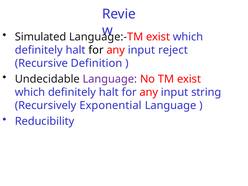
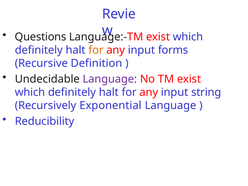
Simulated: Simulated -> Questions
for at (96, 50) colour: black -> orange
reject: reject -> forms
